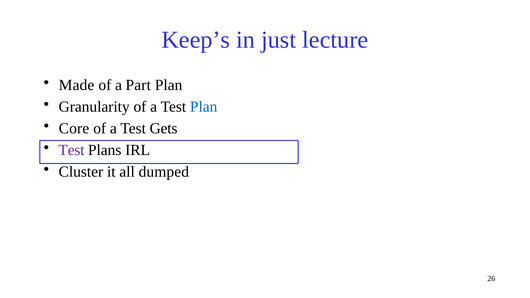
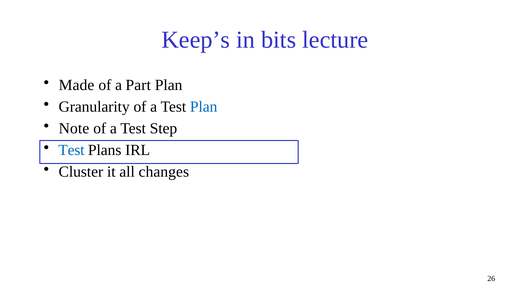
just: just -> bits
Core: Core -> Note
Gets: Gets -> Step
Test at (71, 150) colour: purple -> blue
dumped: dumped -> changes
